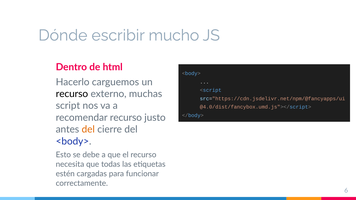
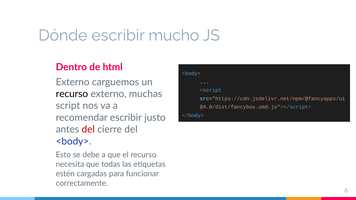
Hacerlo at (73, 82): Hacerlo -> Externo
recomendar recurso: recurso -> escribir
del at (88, 130) colour: orange -> red
